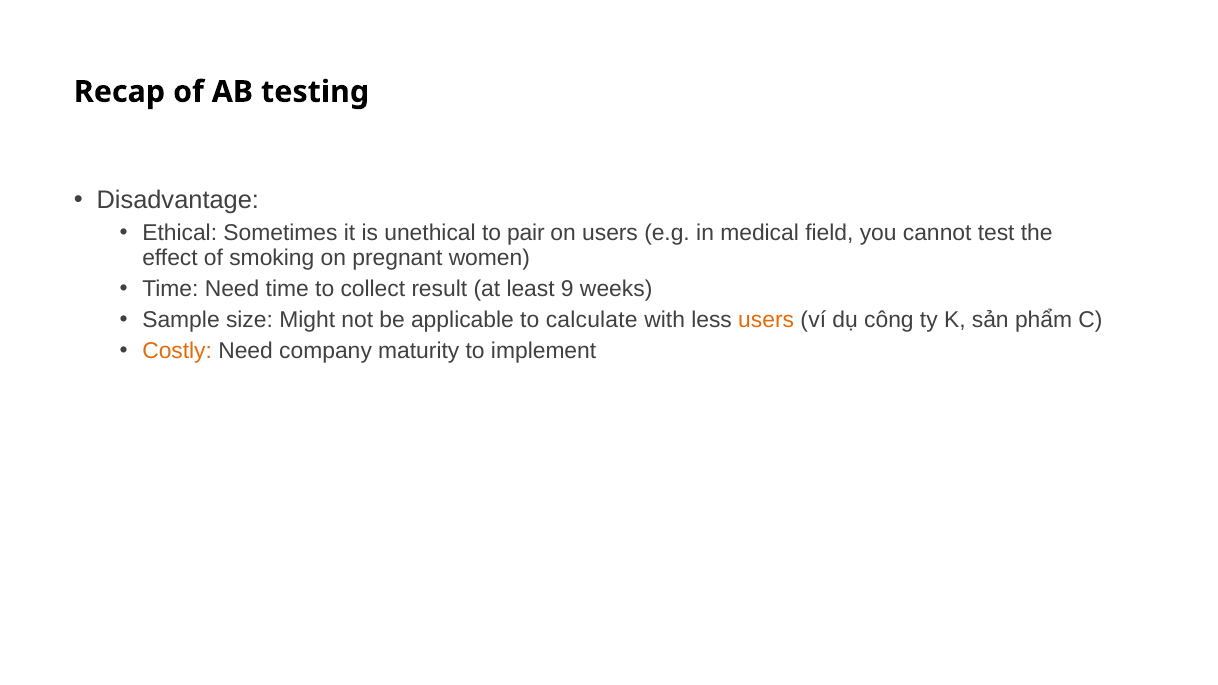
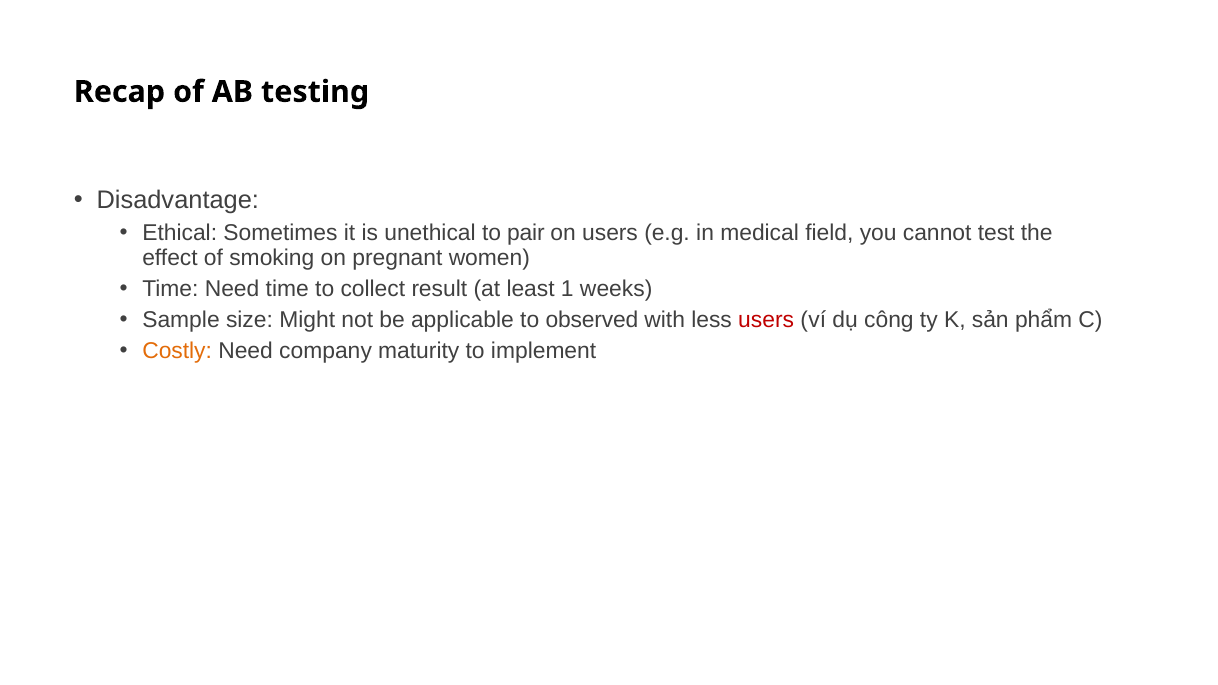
9: 9 -> 1
calculate: calculate -> observed
users at (766, 320) colour: orange -> red
